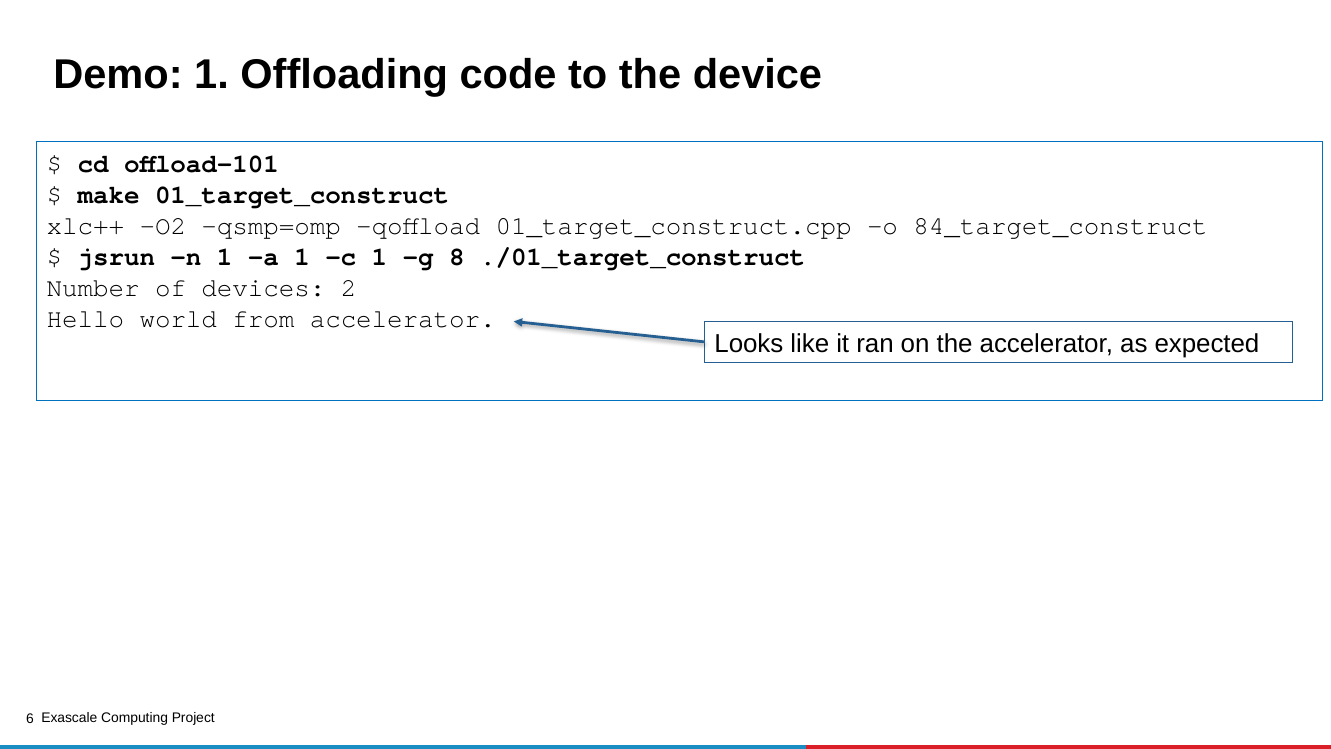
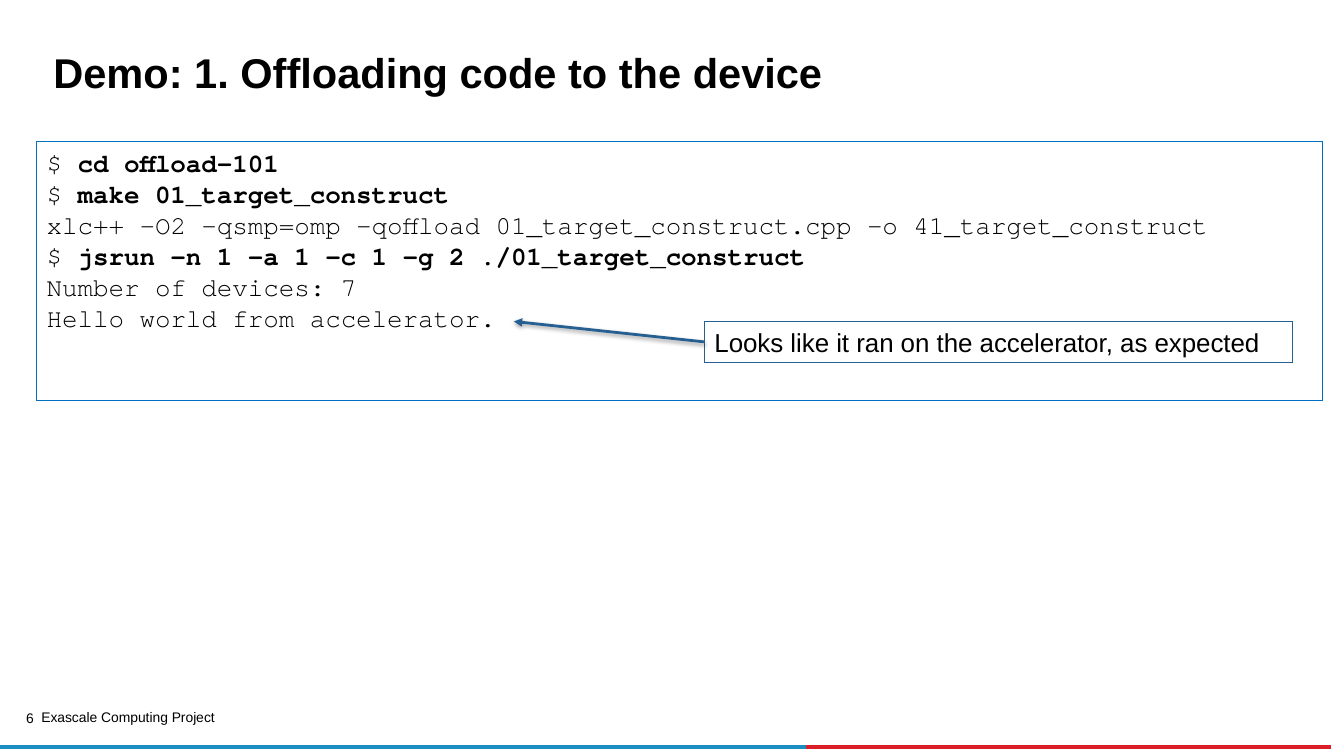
84_target_construct: 84_target_construct -> 41_target_construct
8: 8 -> 2
2: 2 -> 7
